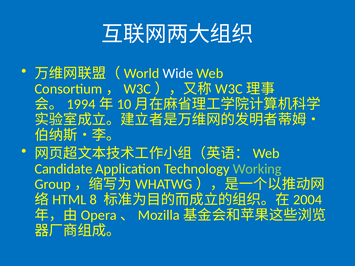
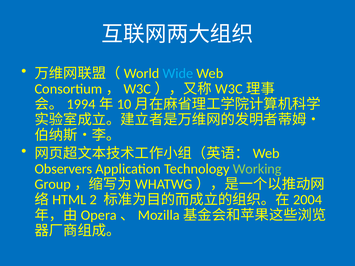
Wide colour: white -> light blue
Candidate: Candidate -> Observers
8: 8 -> 2
